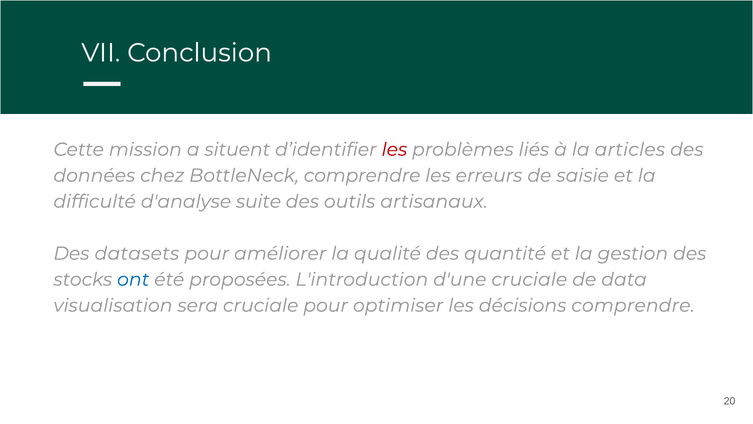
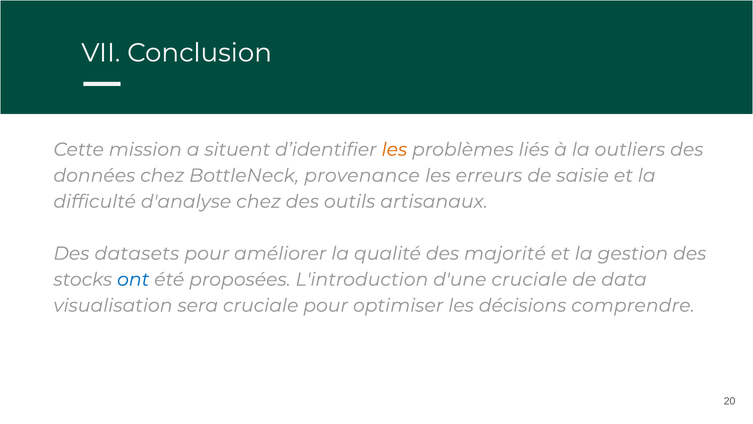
les at (394, 149) colour: red -> orange
articles: articles -> outliers
BottleNeck comprendre: comprendre -> provenance
d'analyse suite: suite -> chez
quantité: quantité -> majorité
